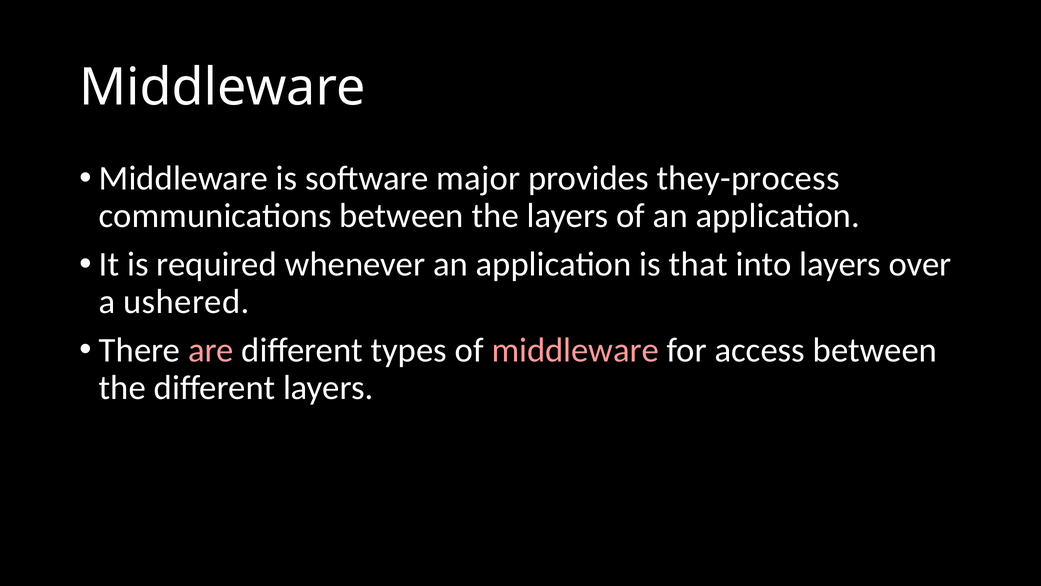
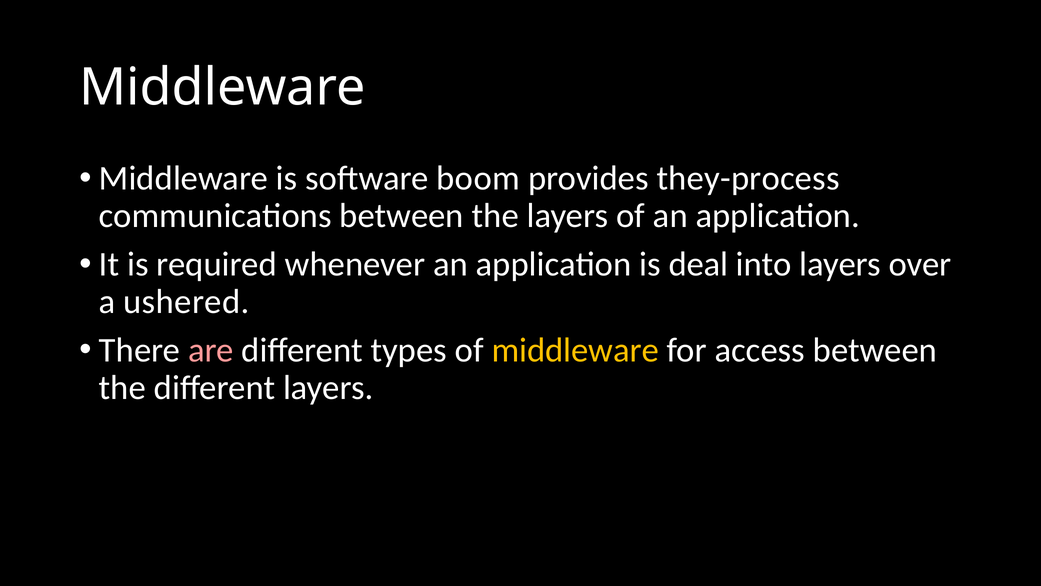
major: major -> boom
that: that -> deal
middleware at (575, 350) colour: pink -> yellow
